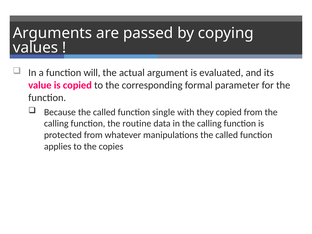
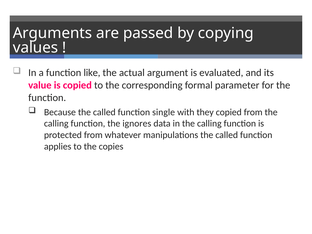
will: will -> like
routine: routine -> ignores
